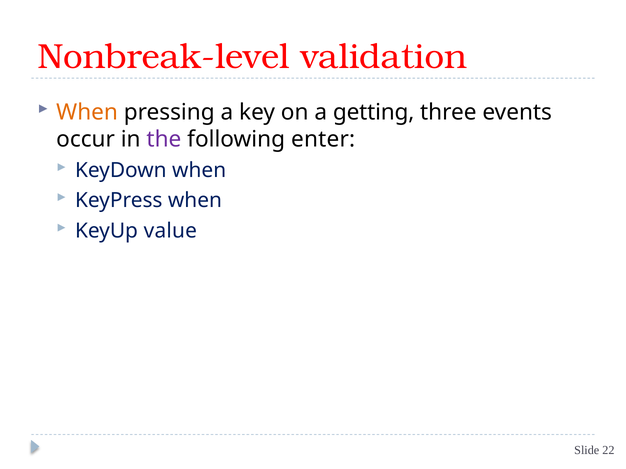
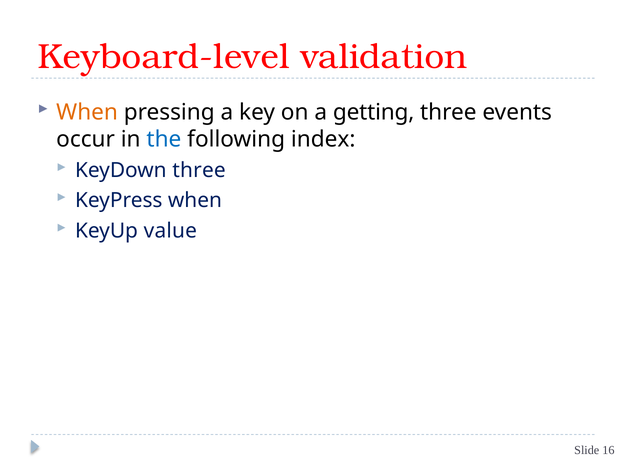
Nonbreak-level: Nonbreak-level -> Keyboard-level
the colour: purple -> blue
enter: enter -> index
KeyDown when: when -> three
22: 22 -> 16
